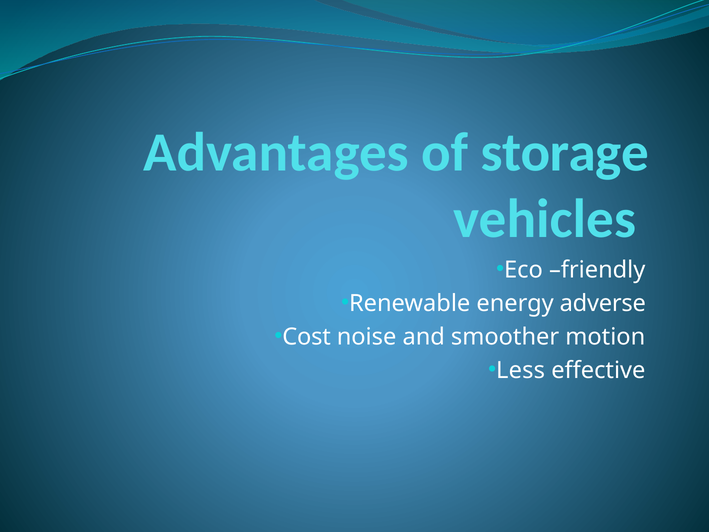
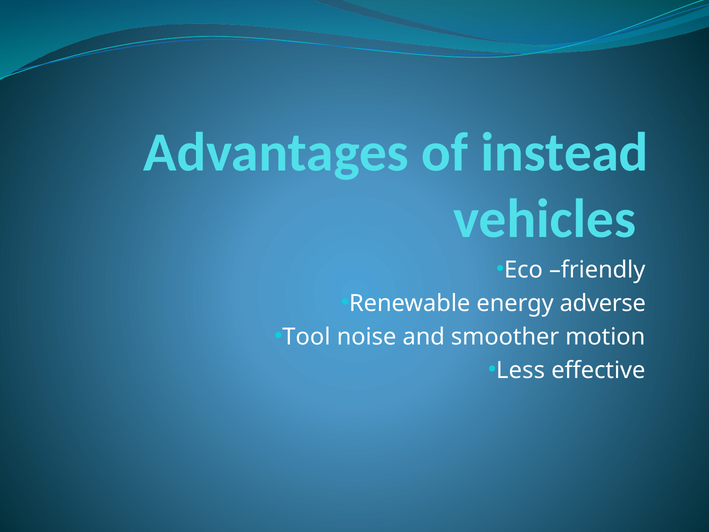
storage: storage -> instead
Cost: Cost -> Tool
